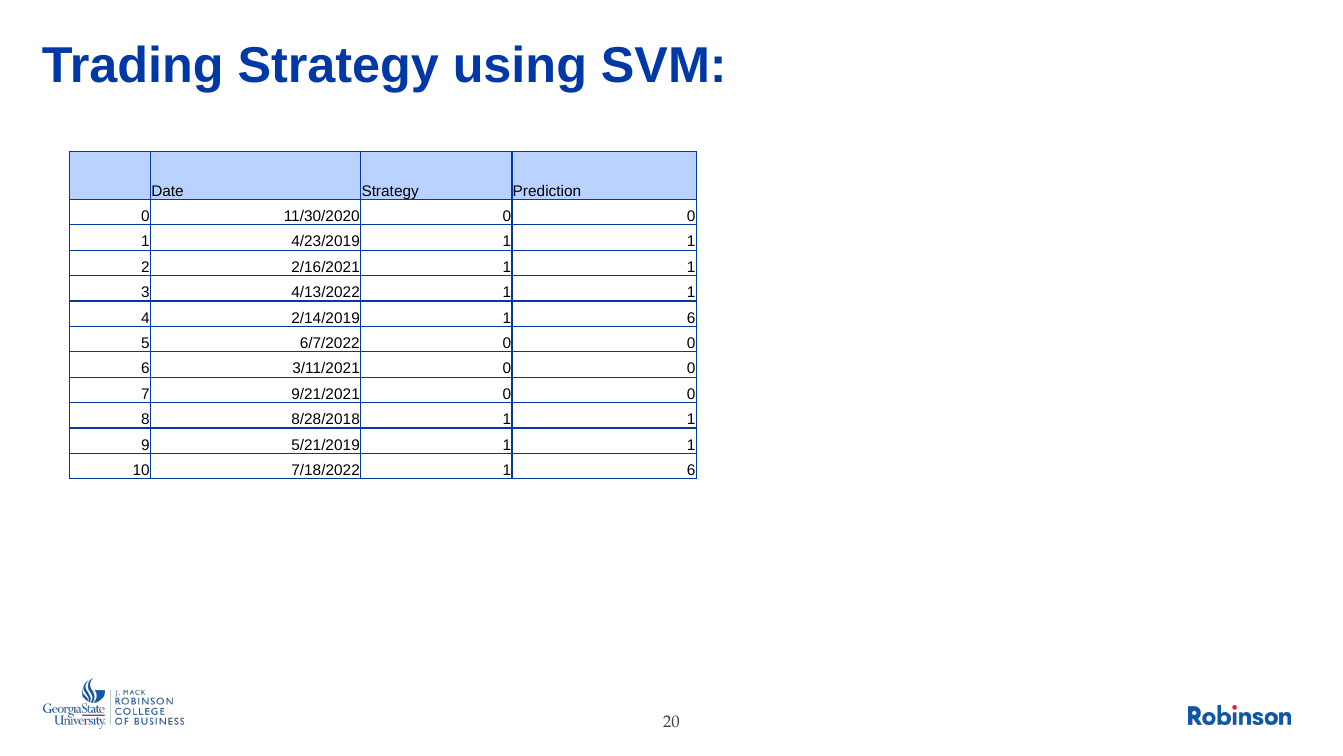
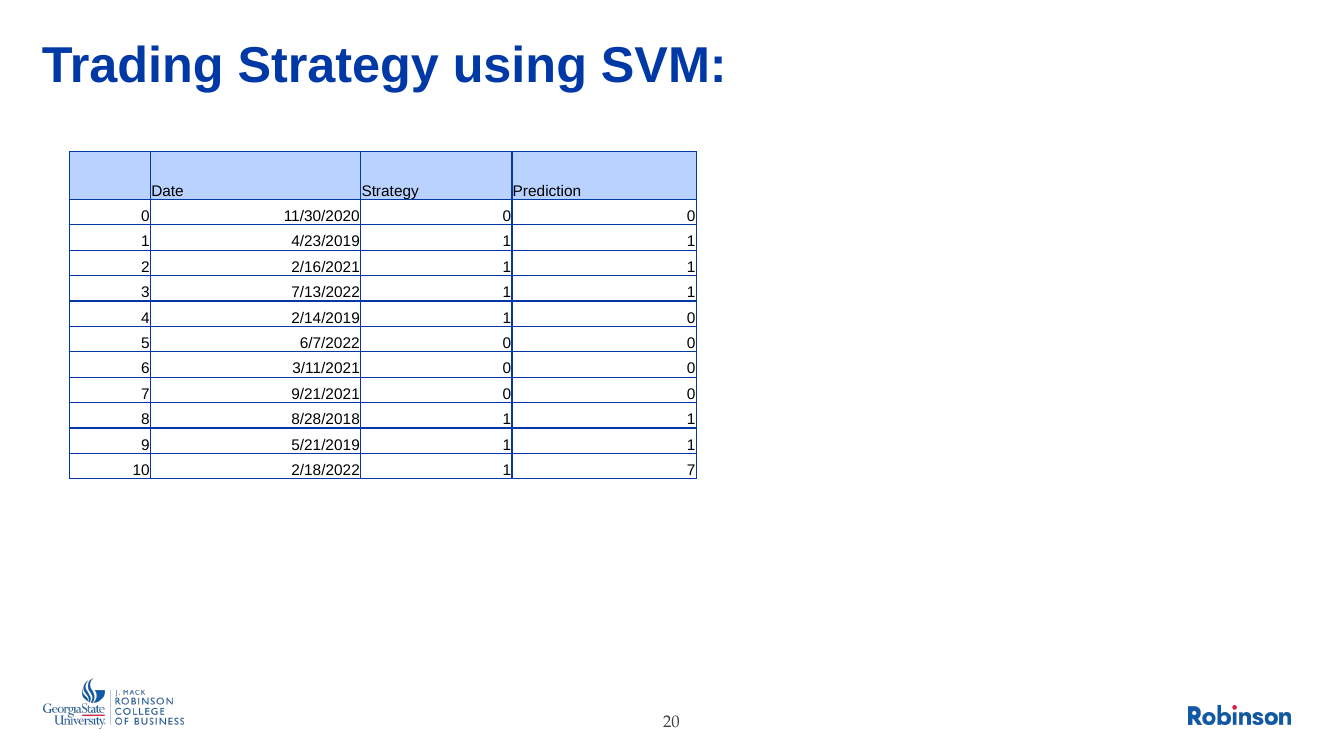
4/13/2022: 4/13/2022 -> 7/13/2022
2/14/2019 1 6: 6 -> 0
7/18/2022: 7/18/2022 -> 2/18/2022
6 at (691, 470): 6 -> 7
